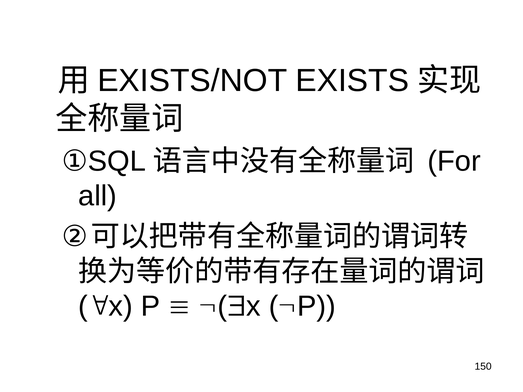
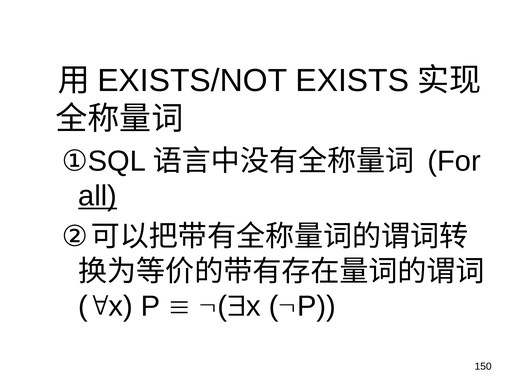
all underline: none -> present
